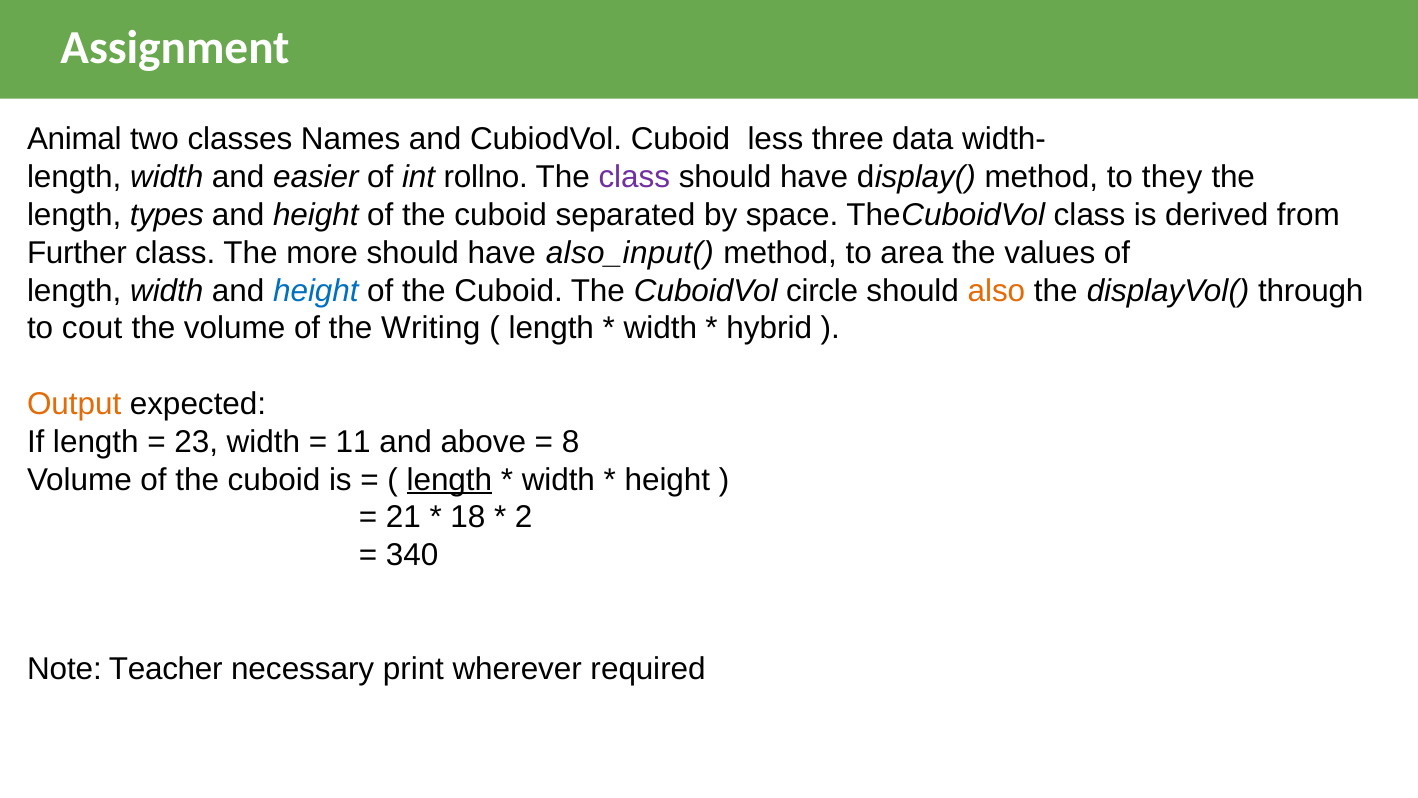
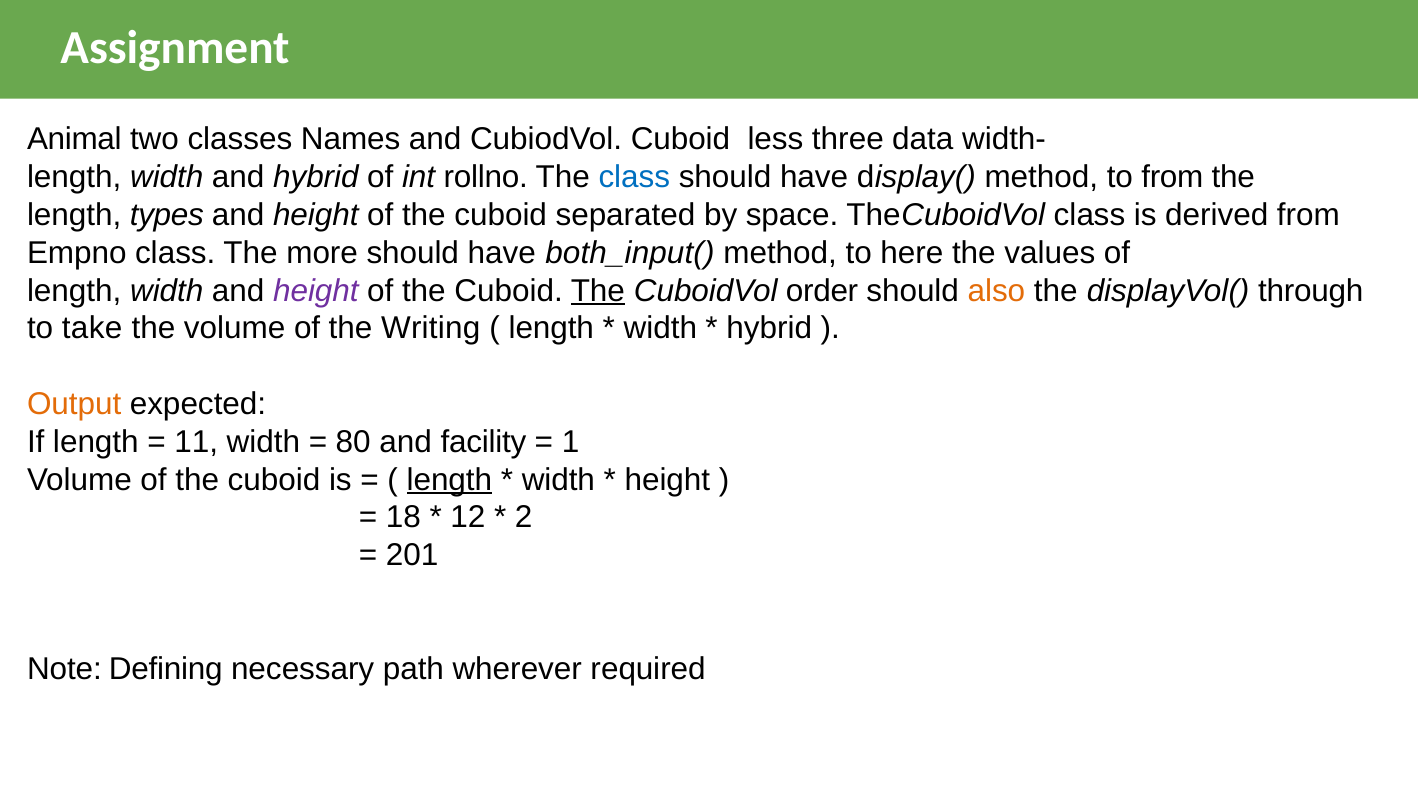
and easier: easier -> hybrid
class at (634, 177) colour: purple -> blue
to they: they -> from
Further: Further -> Empno
also_input(: also_input( -> both_input(
area: area -> here
height at (316, 291) colour: blue -> purple
The at (598, 291) underline: none -> present
circle: circle -> order
cout: cout -> take
23: 23 -> 11
11: 11 -> 80
above: above -> facility
8: 8 -> 1
21: 21 -> 18
18: 18 -> 12
340: 340 -> 201
Teacher: Teacher -> Defining
print: print -> path
